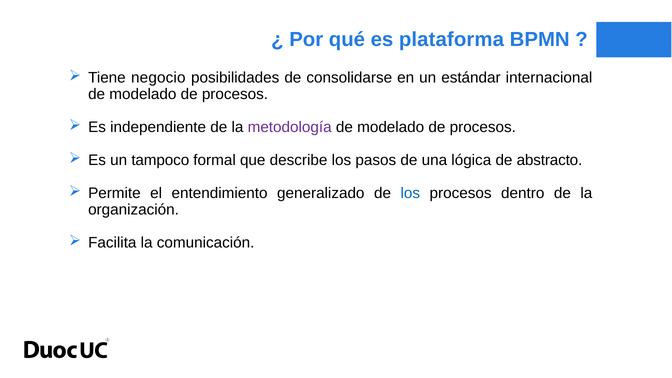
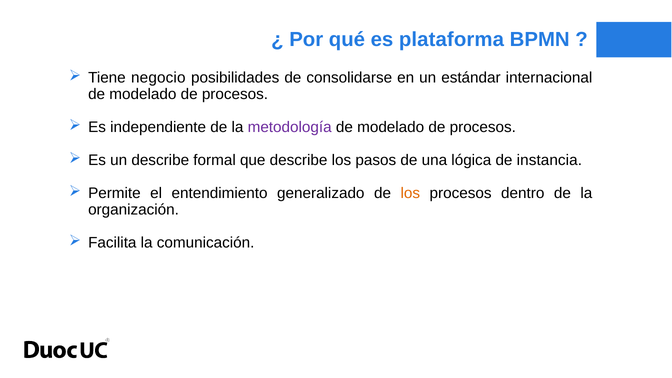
un tampoco: tampoco -> describe
abstracto: abstracto -> instancia
los at (410, 193) colour: blue -> orange
